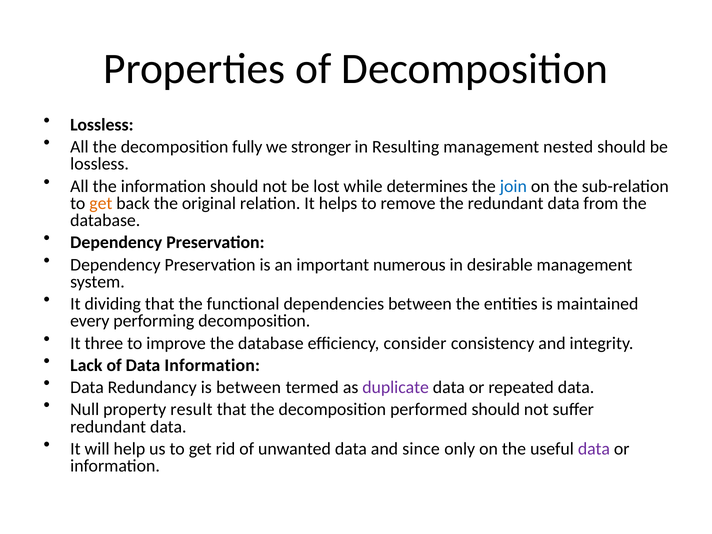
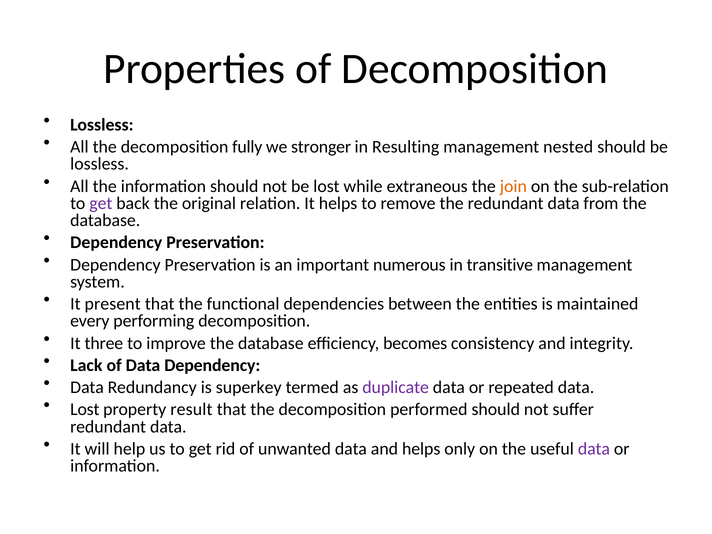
determines: determines -> extraneous
join colour: blue -> orange
get at (101, 203) colour: orange -> purple
desirable: desirable -> transitive
dividing: dividing -> present
consider: consider -> becomes
Data Information: Information -> Dependency
is between: between -> superkey
Null at (85, 410): Null -> Lost
and since: since -> helps
